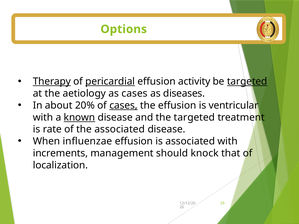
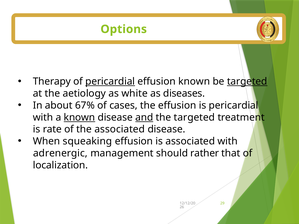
Therapy underline: present -> none
effusion activity: activity -> known
as cases: cases -> white
20%: 20% -> 67%
cases at (124, 106) underline: present -> none
is ventricular: ventricular -> pericardial
and underline: none -> present
influenzae: influenzae -> squeaking
increments: increments -> adrenergic
knock: knock -> rather
